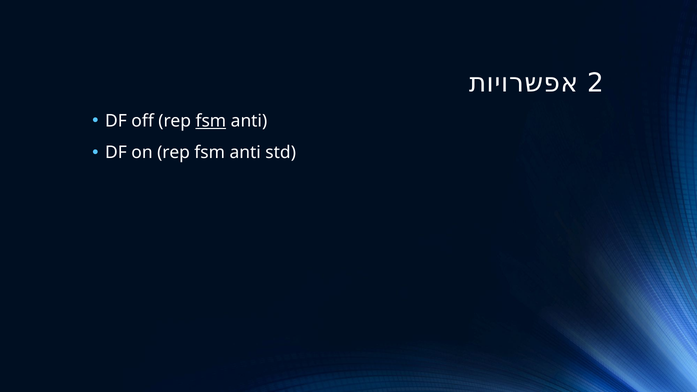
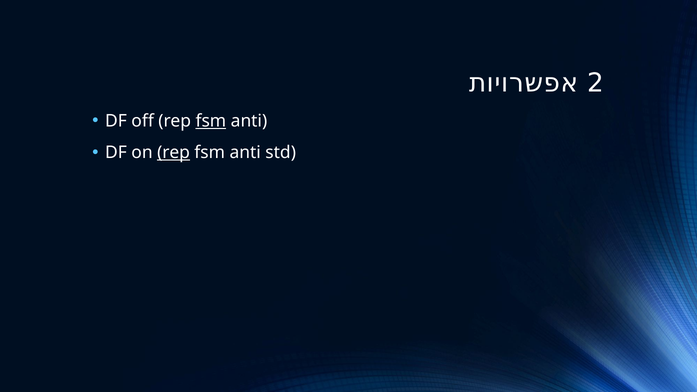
rep at (174, 153) underline: none -> present
